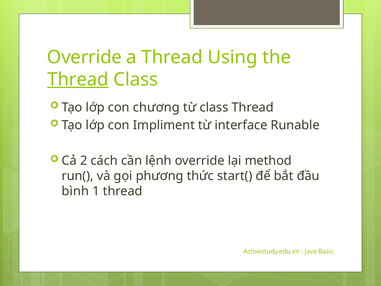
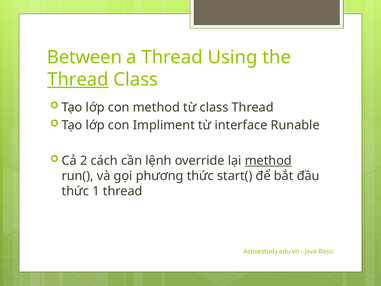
Override at (84, 57): Override -> Between
con chương: chương -> method
method at (268, 161) underline: none -> present
bình at (75, 191): bình -> thức
